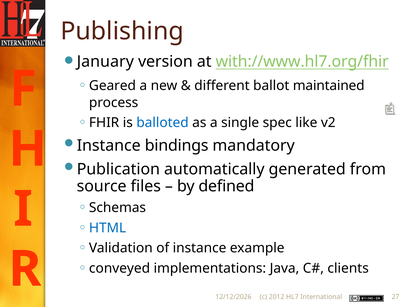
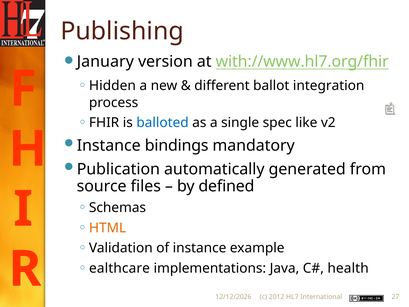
Geared: Geared -> Hidden
maintained: maintained -> integration
HTML colour: blue -> orange
conveyed: conveyed -> ealthcare
clients: clients -> health
